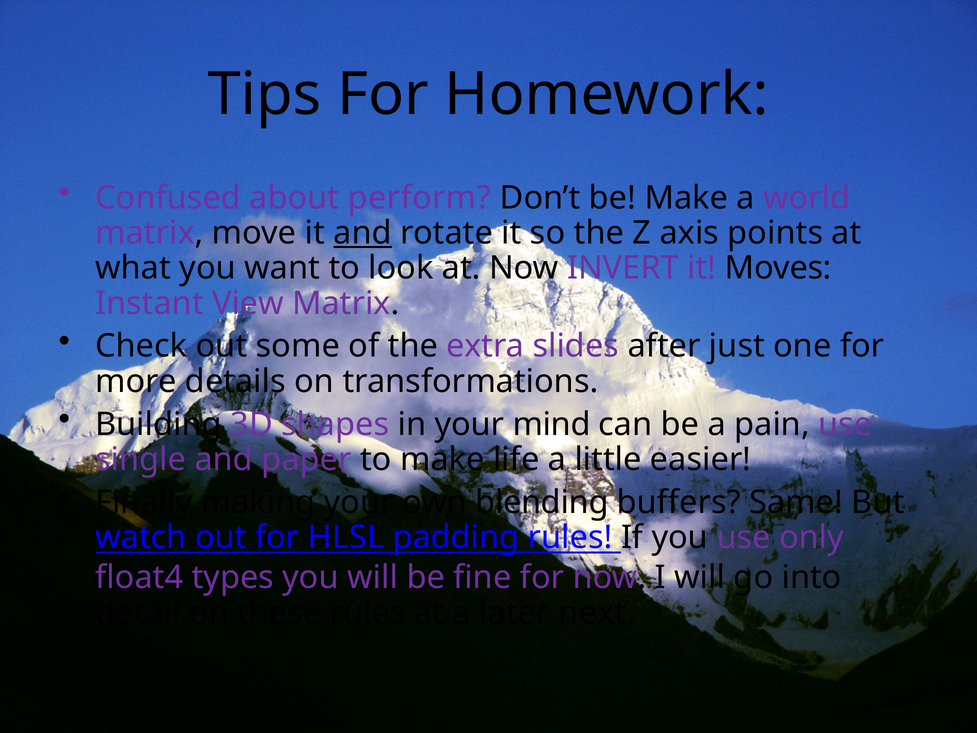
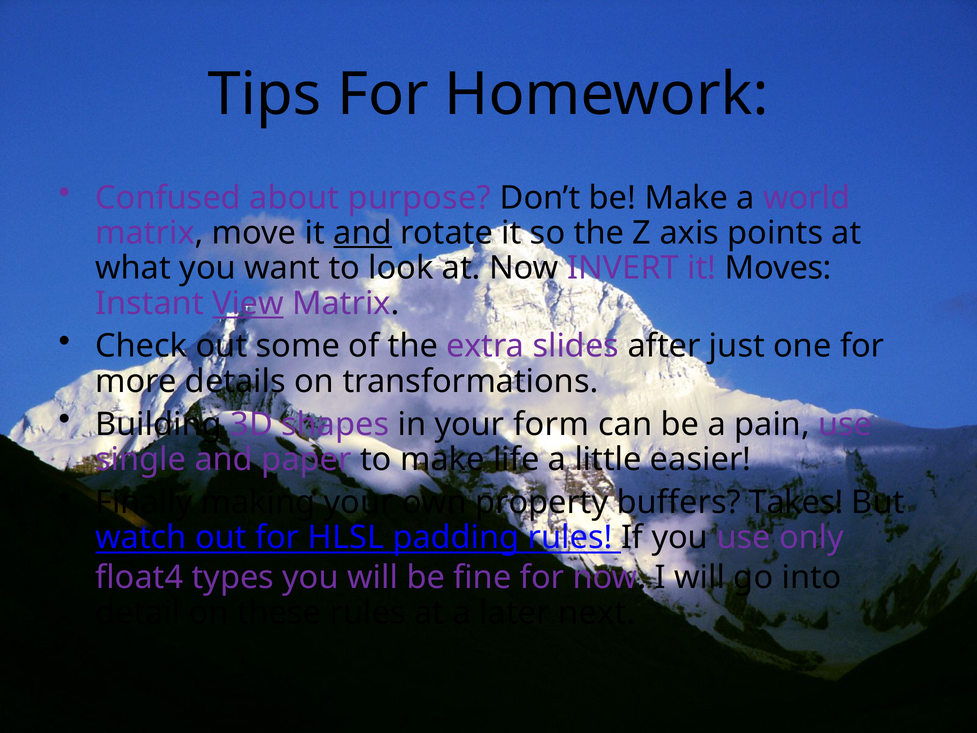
perform: perform -> purpose
View underline: none -> present
mind: mind -> form
blending: blending -> property
Same: Same -> Takes
